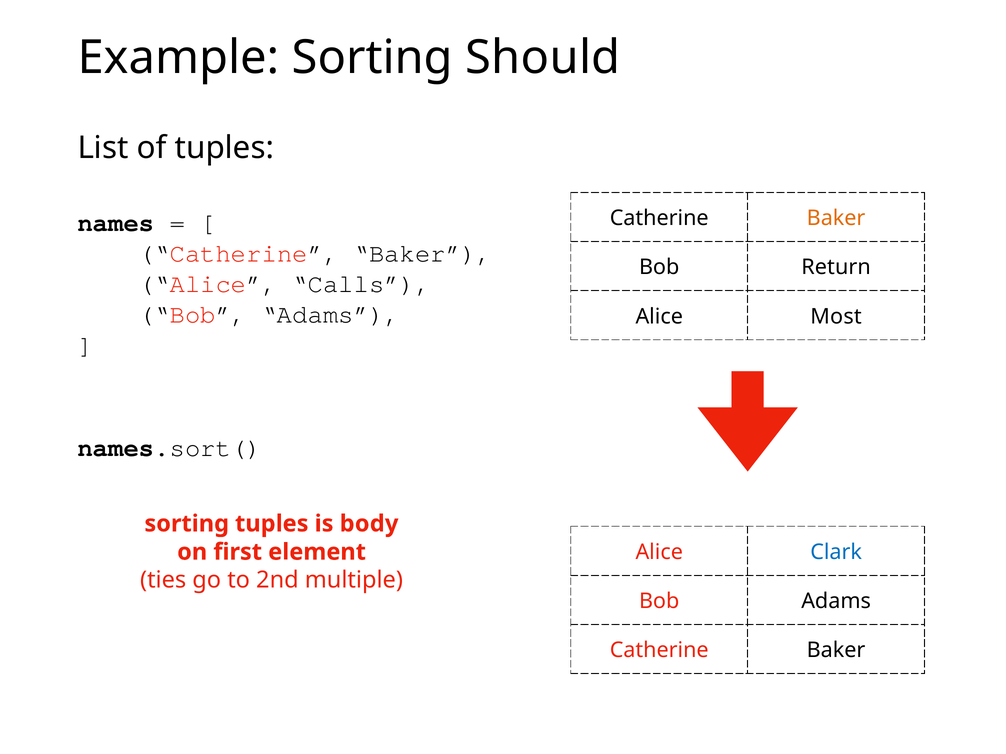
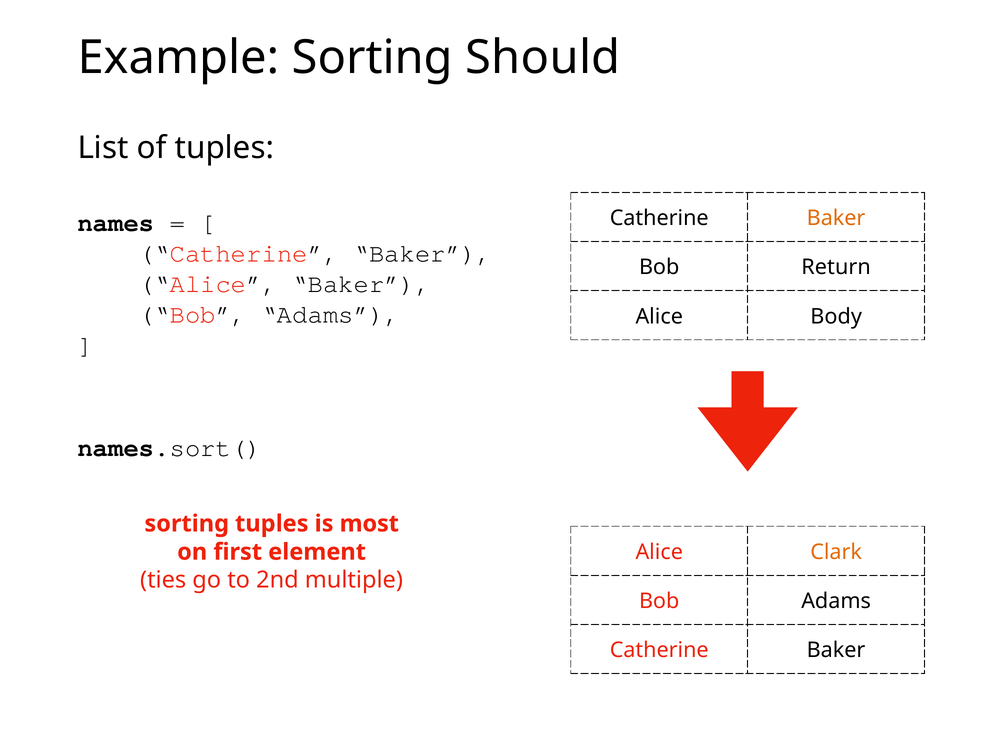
Alice Calls: Calls -> Baker
Most: Most -> Body
body: body -> most
Clark colour: blue -> orange
